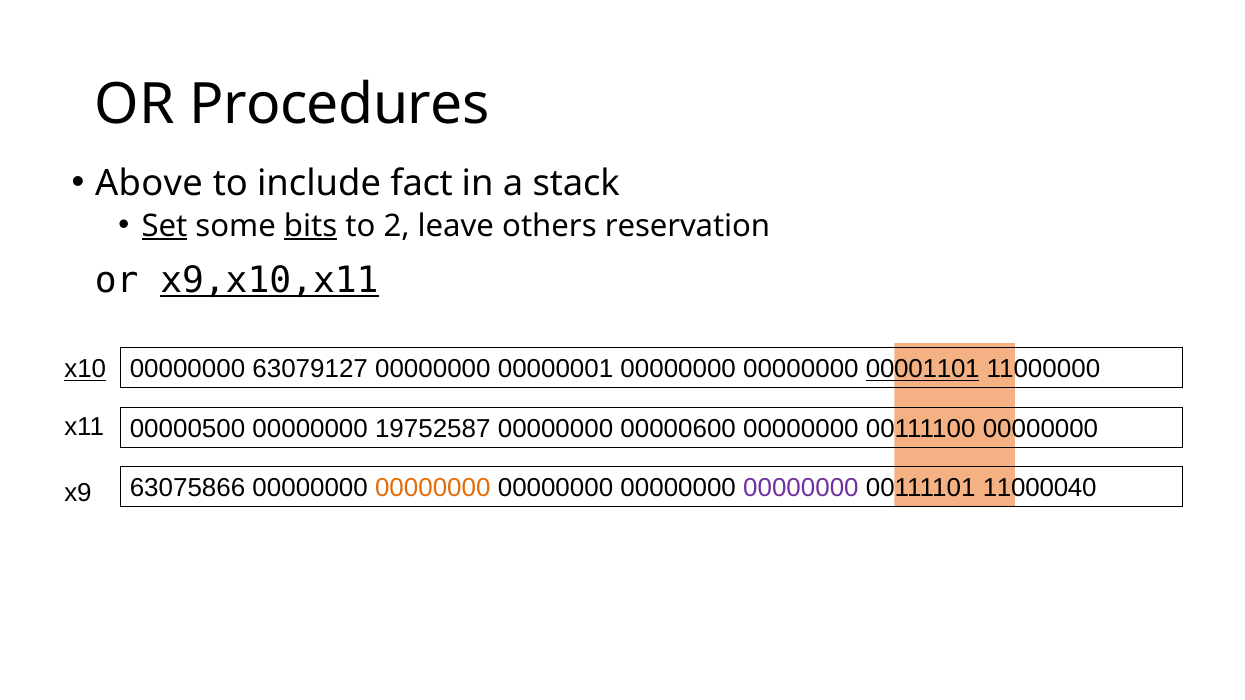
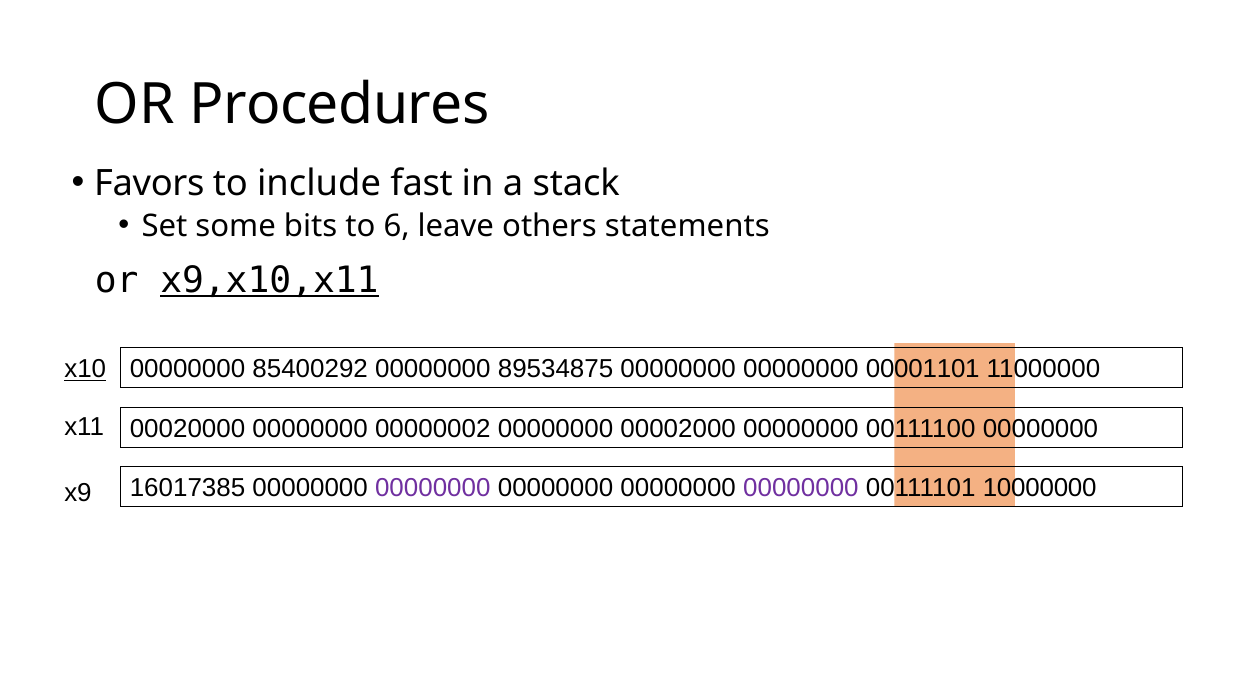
Above: Above -> Favors
fact: fact -> fast
Set underline: present -> none
bits underline: present -> none
2: 2 -> 6
reservation: reservation -> statements
63079127: 63079127 -> 85400292
00000001: 00000001 -> 89534875
00001101 underline: present -> none
00000500: 00000500 -> 00020000
19752587: 19752587 -> 00000002
00000600: 00000600 -> 00002000
63075866: 63075866 -> 16017385
00000000 at (433, 489) colour: orange -> purple
11000040: 11000040 -> 10000000
